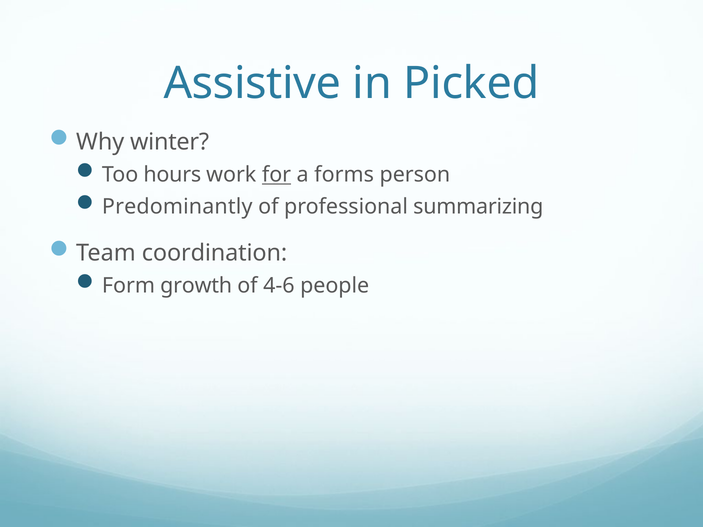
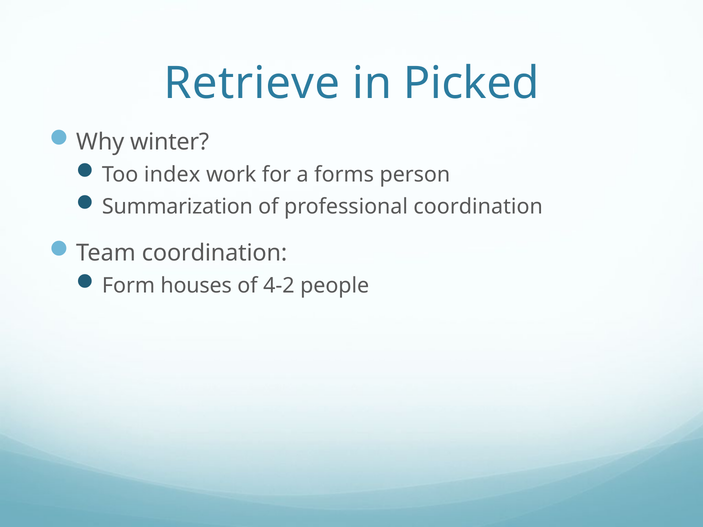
Assistive: Assistive -> Retrieve
hours: hours -> index
for underline: present -> none
Predominantly: Predominantly -> Summarization
professional summarizing: summarizing -> coordination
growth: growth -> houses
4-6: 4-6 -> 4-2
